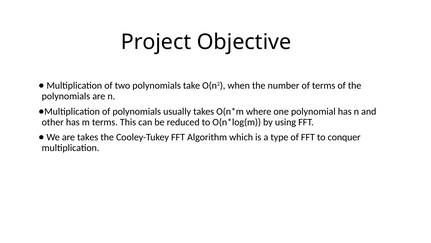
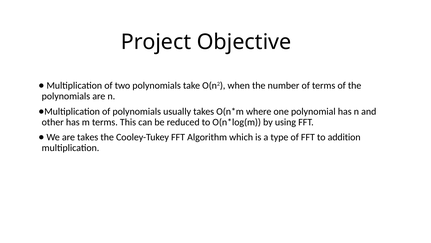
conquer: conquer -> addition
